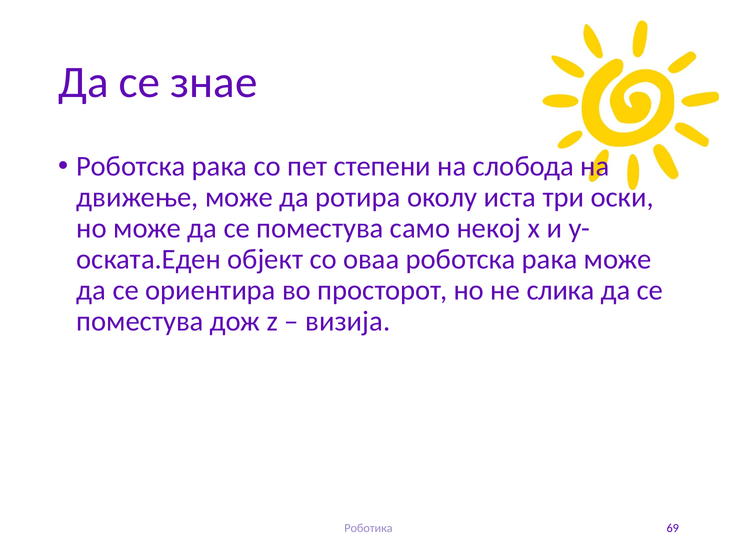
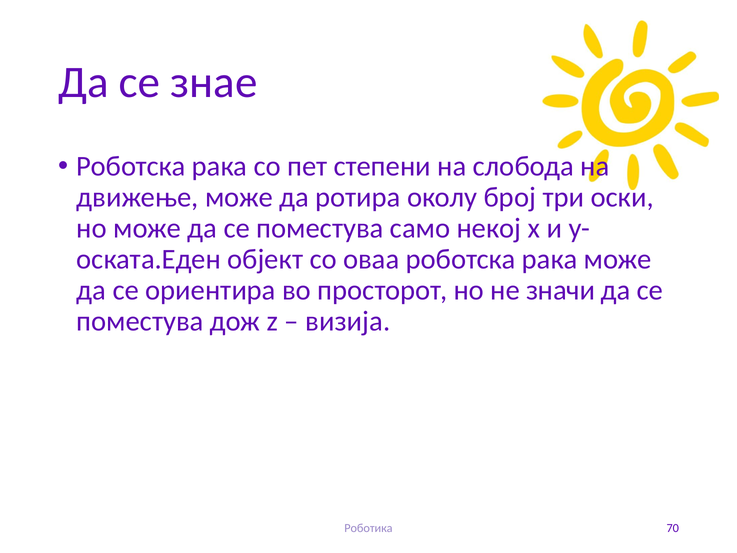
иста: иста -> број
слика: слика -> значи
69: 69 -> 70
